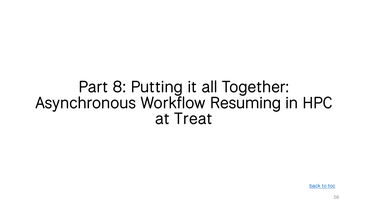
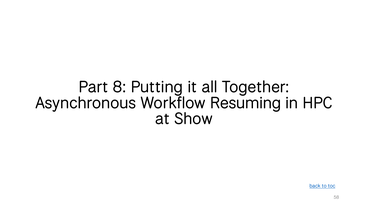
Treat: Treat -> Show
